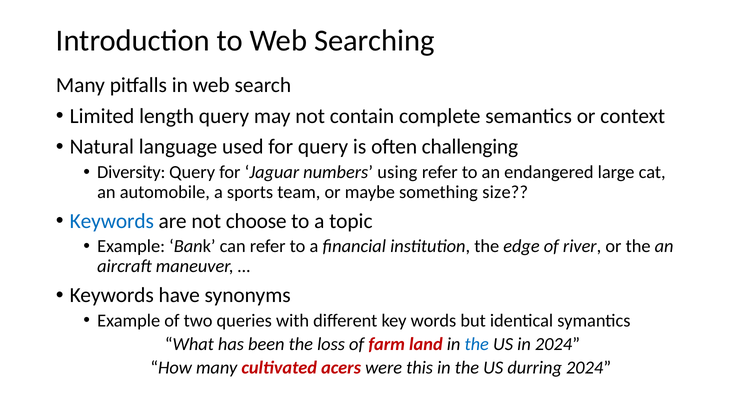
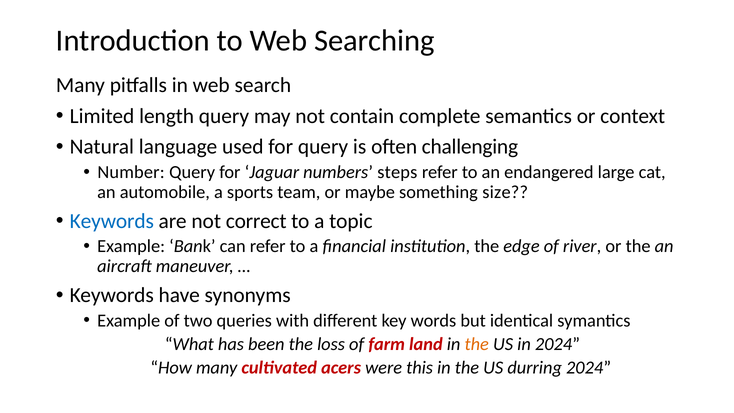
Diversity: Diversity -> Number
using: using -> steps
choose: choose -> correct
the at (477, 344) colour: blue -> orange
